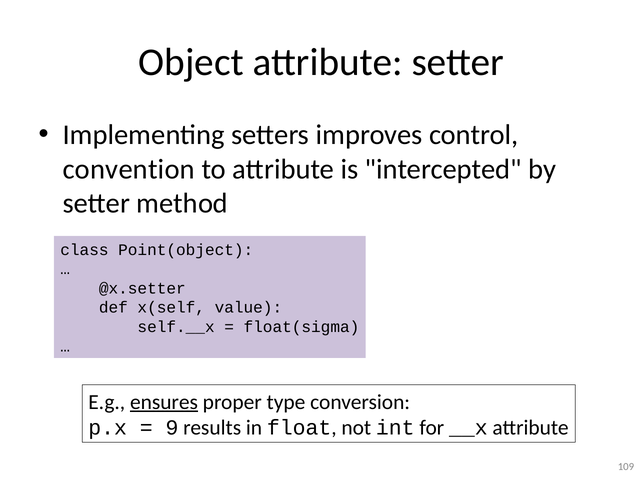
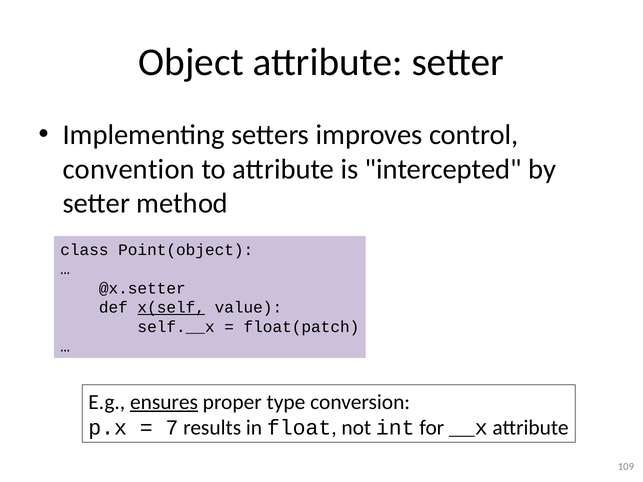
x(self underline: none -> present
float(sigma: float(sigma -> float(patch
9: 9 -> 7
